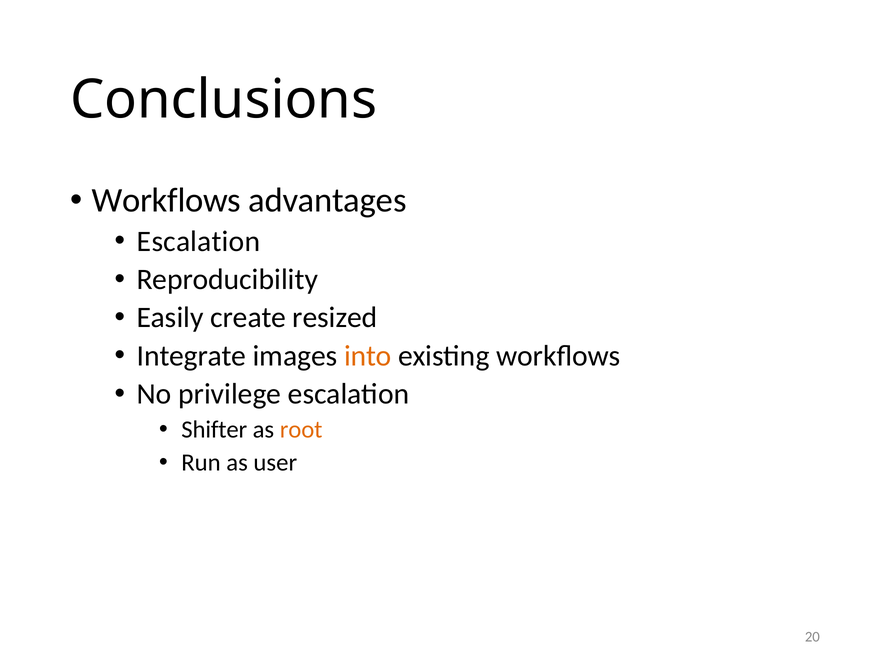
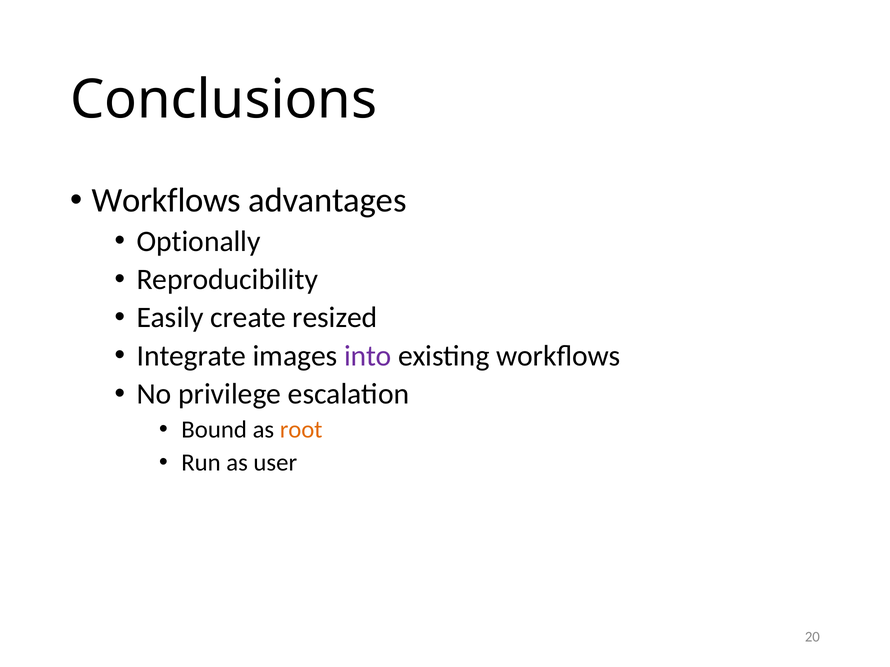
Escalation at (199, 242): Escalation -> Optionally
into colour: orange -> purple
Shifter: Shifter -> Bound
